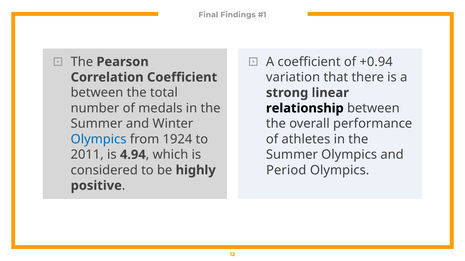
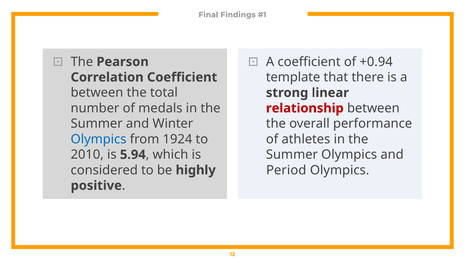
variation: variation -> template
relationship colour: black -> red
2011: 2011 -> 2010
4.94: 4.94 -> 5.94
